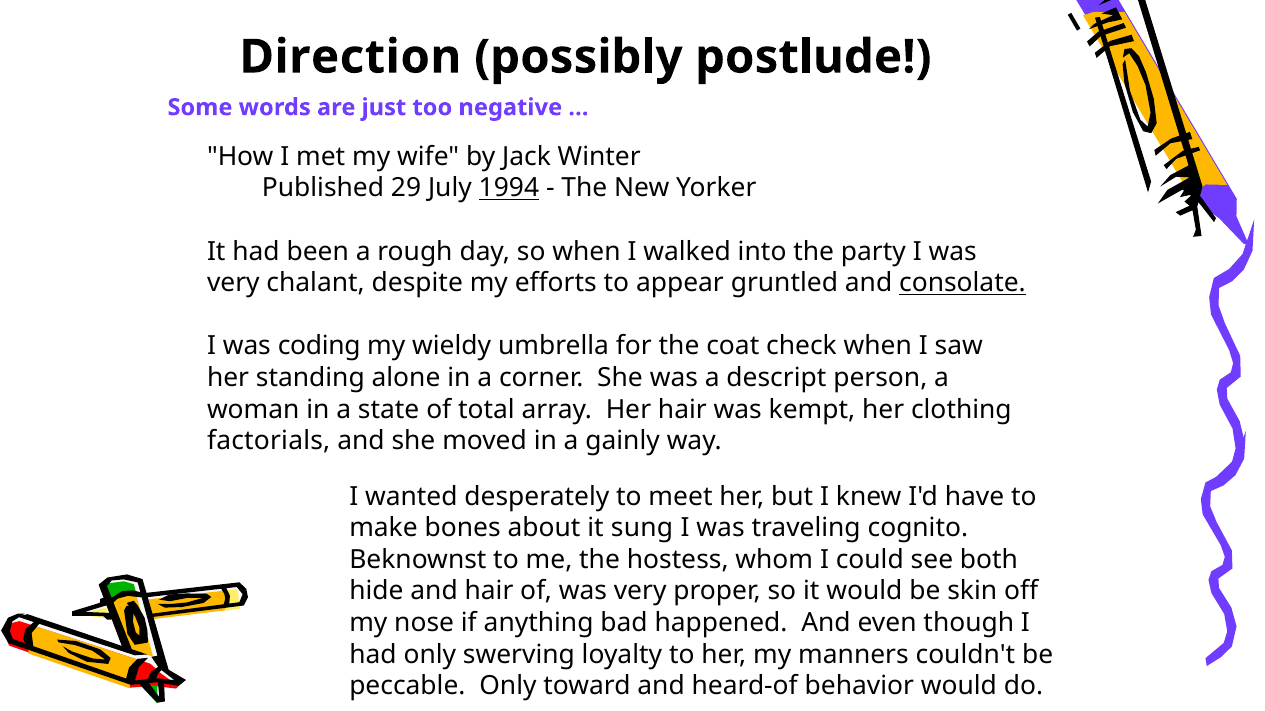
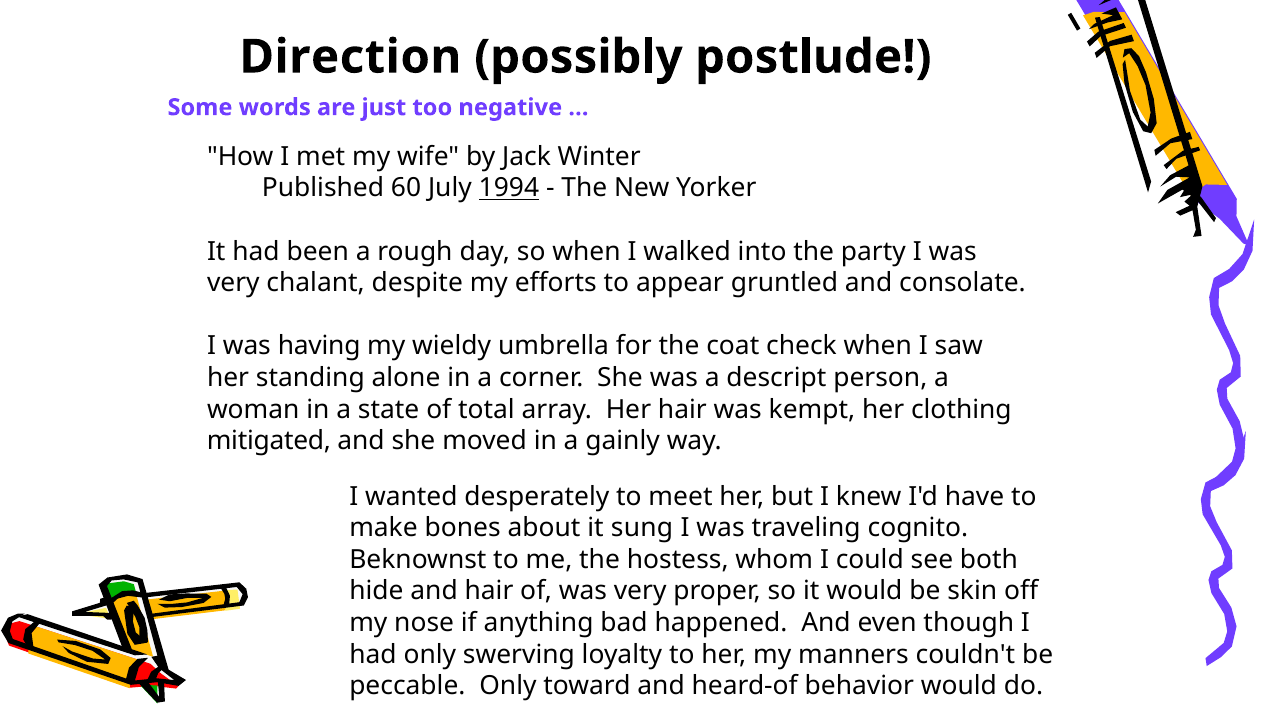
29: 29 -> 60
consolate underline: present -> none
coding: coding -> having
factorials: factorials -> mitigated
